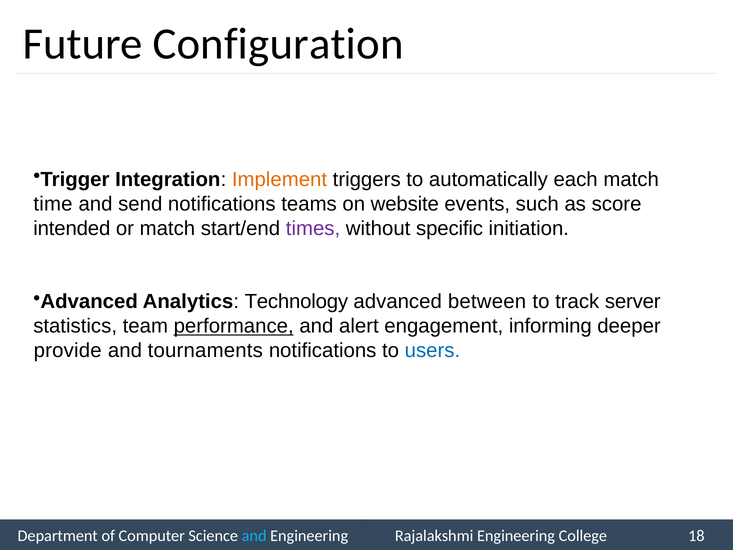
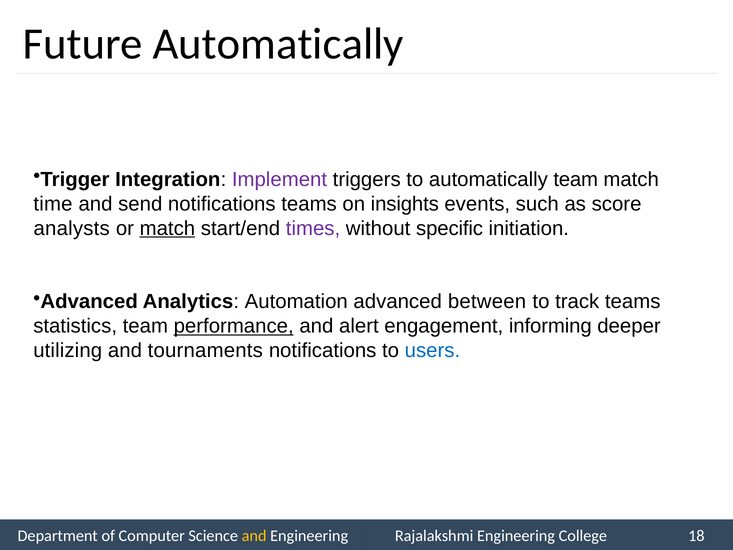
Future Configuration: Configuration -> Automatically
Implement colour: orange -> purple
automatically each: each -> team
website: website -> insights
intended: intended -> analysts
match at (167, 228) underline: none -> present
Technology: Technology -> Automation
track server: server -> teams
provide: provide -> utilizing
and at (254, 536) colour: light blue -> yellow
